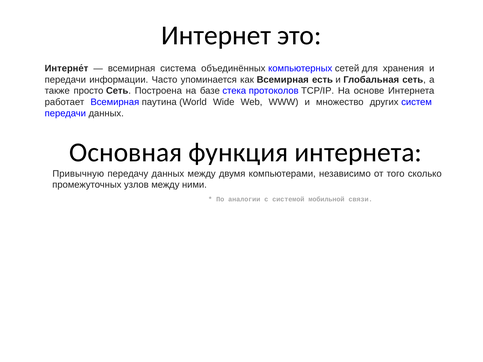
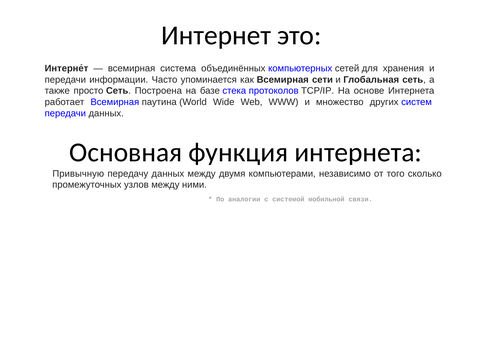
есть: есть -> сети
